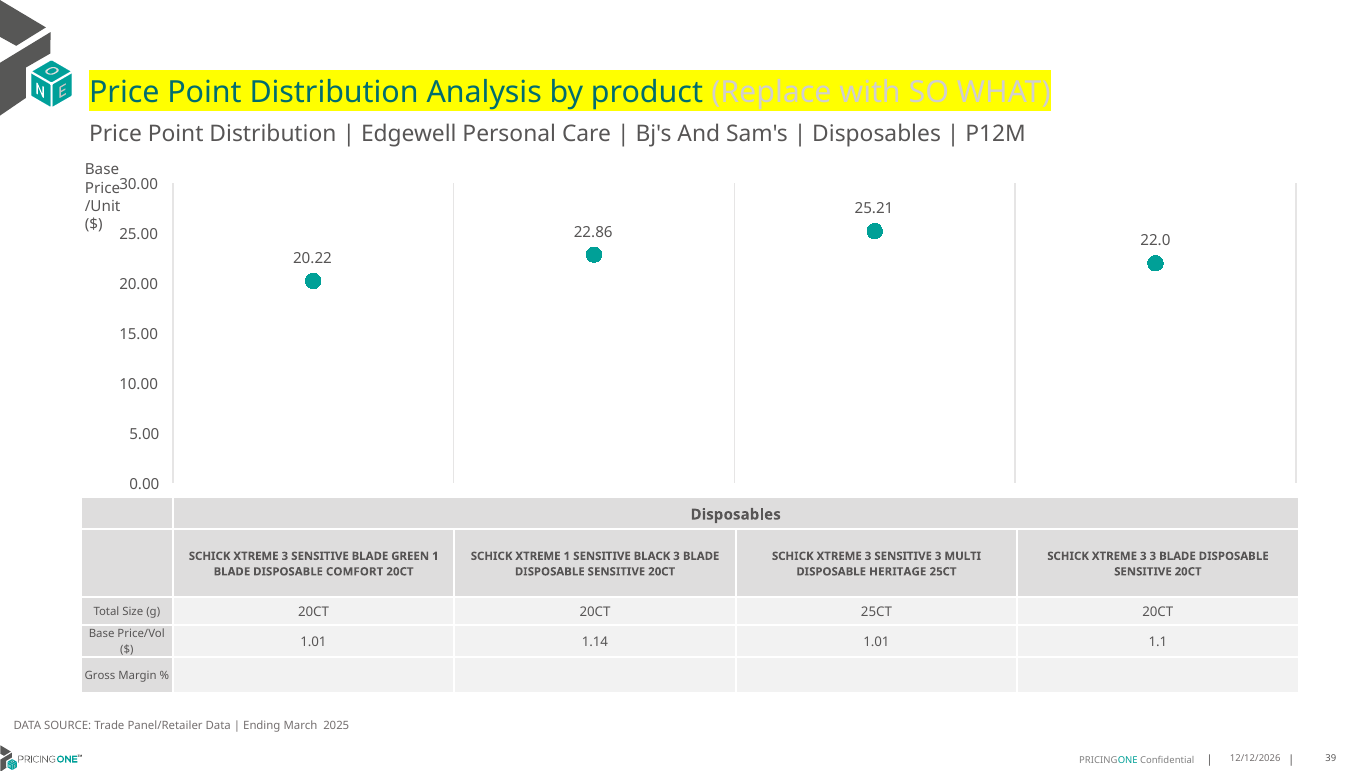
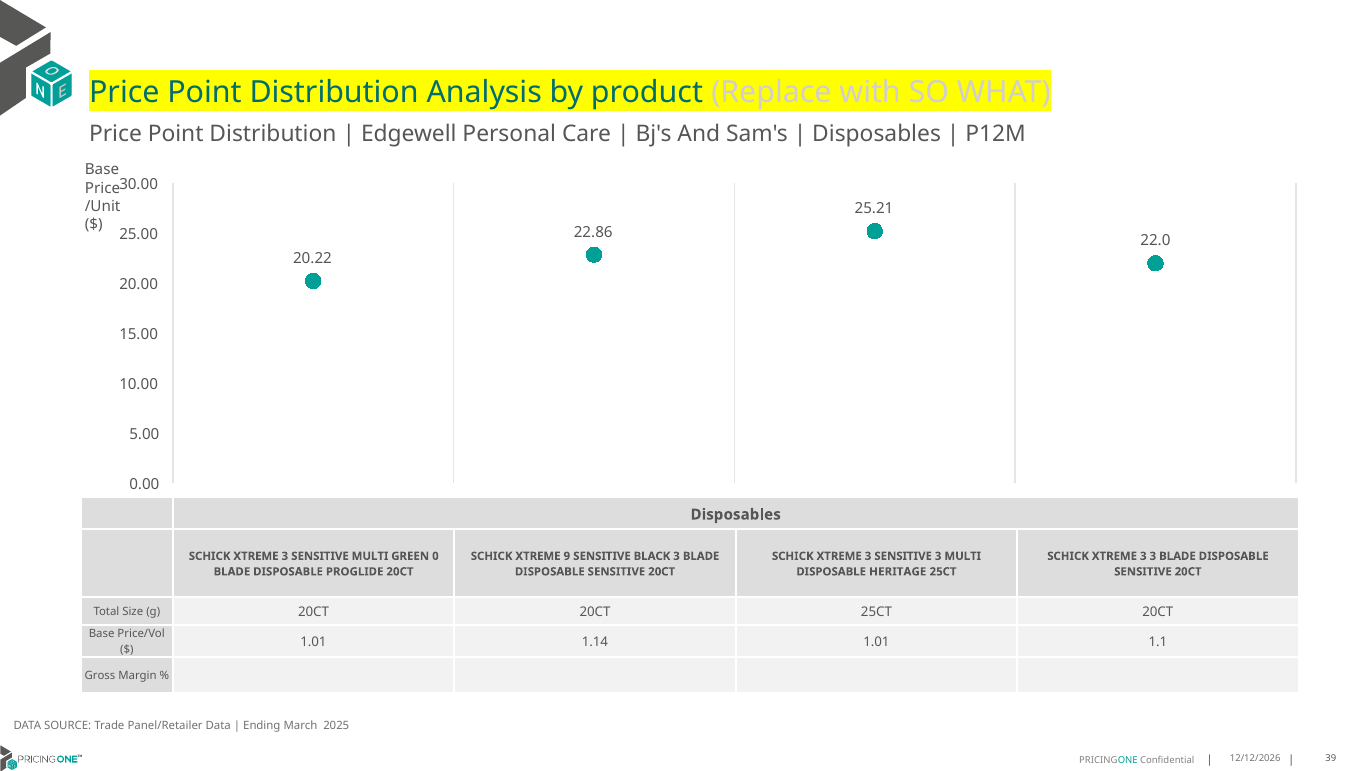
SENSITIVE BLADE: BLADE -> MULTI
GREEN 1: 1 -> 0
XTREME 1: 1 -> 9
COMFORT: COMFORT -> PROGLIDE
